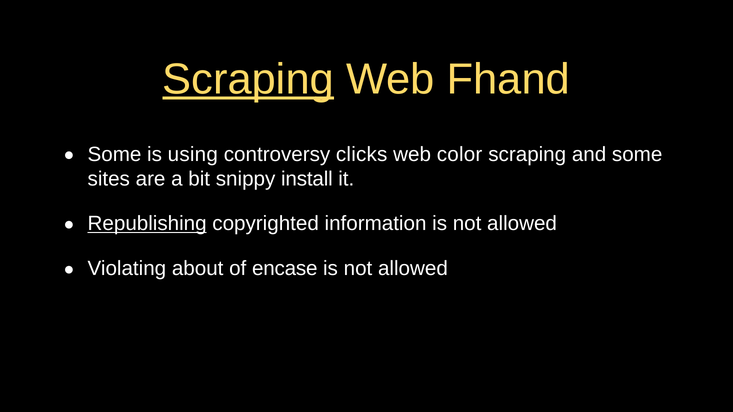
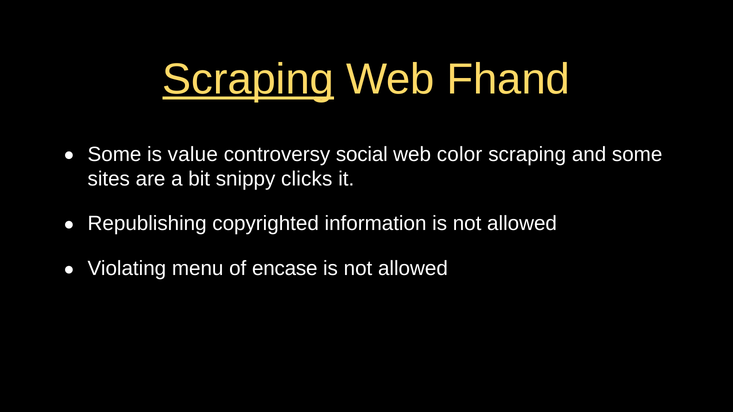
using: using -> value
clicks: clicks -> social
install: install -> clicks
Republishing underline: present -> none
about: about -> menu
